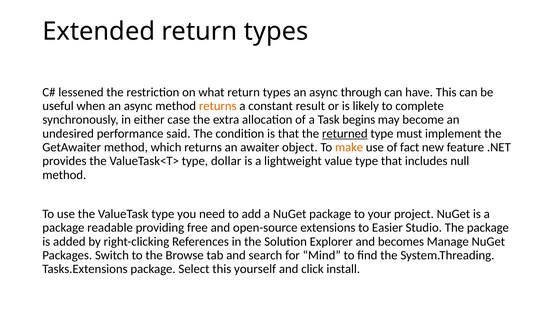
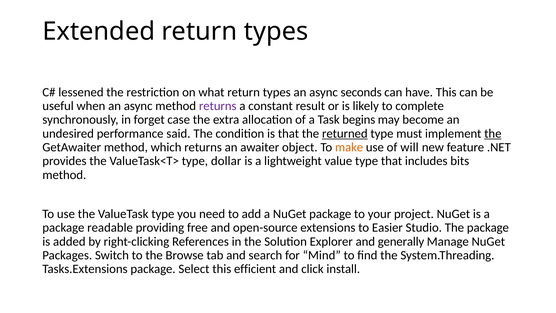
through: through -> seconds
returns at (218, 106) colour: orange -> purple
either: either -> forget
the at (493, 133) underline: none -> present
fact: fact -> will
null: null -> bits
becomes: becomes -> generally
yourself: yourself -> efficient
